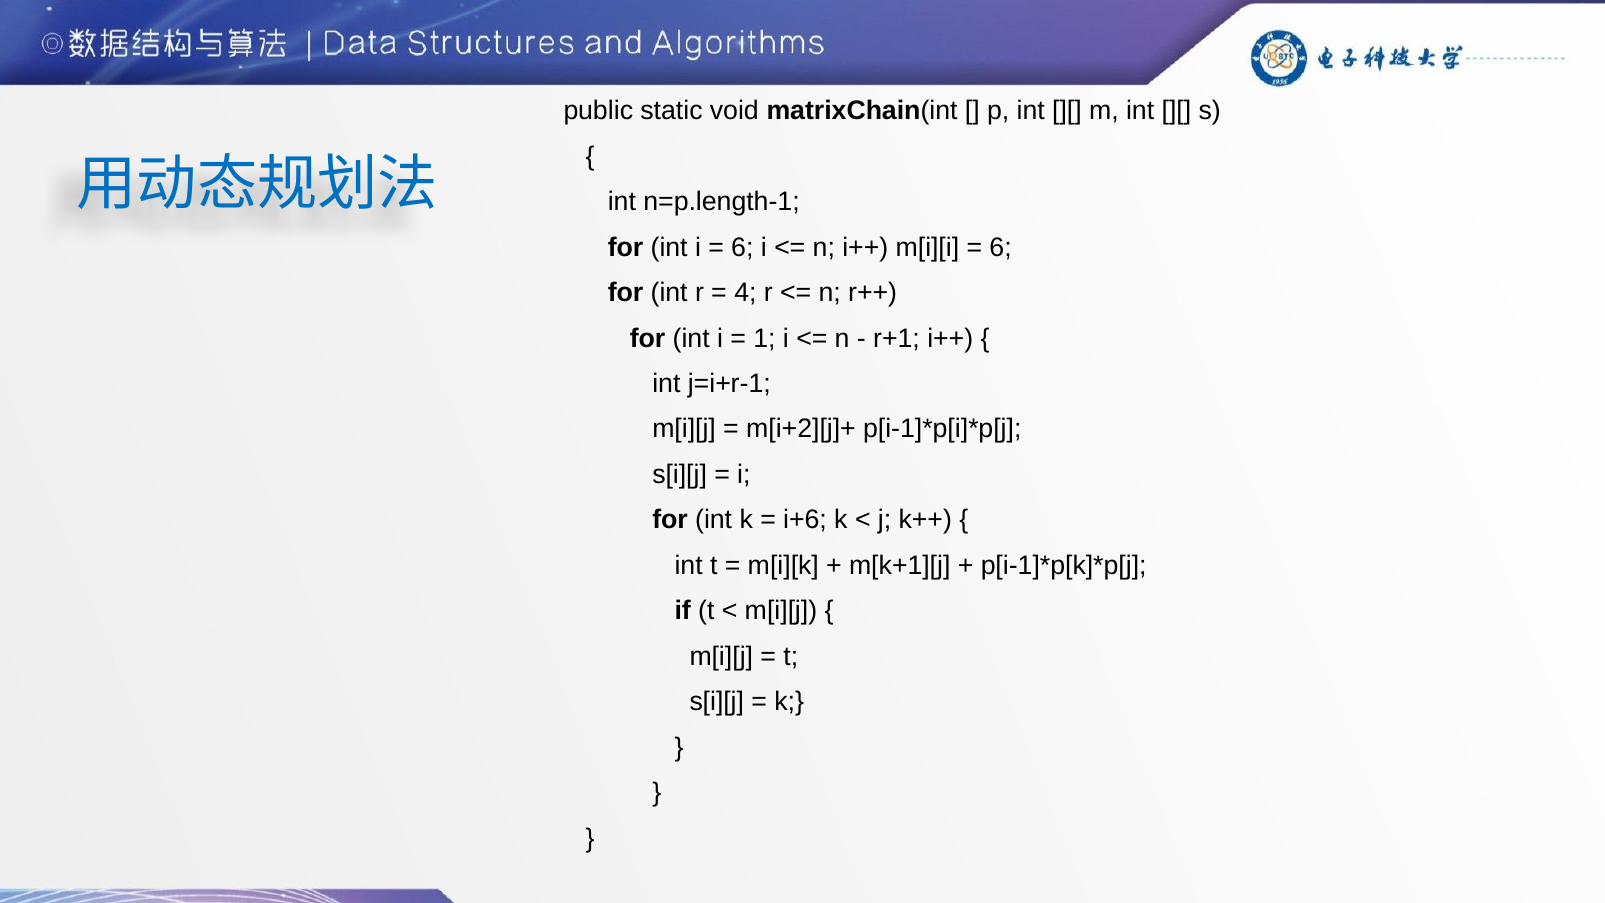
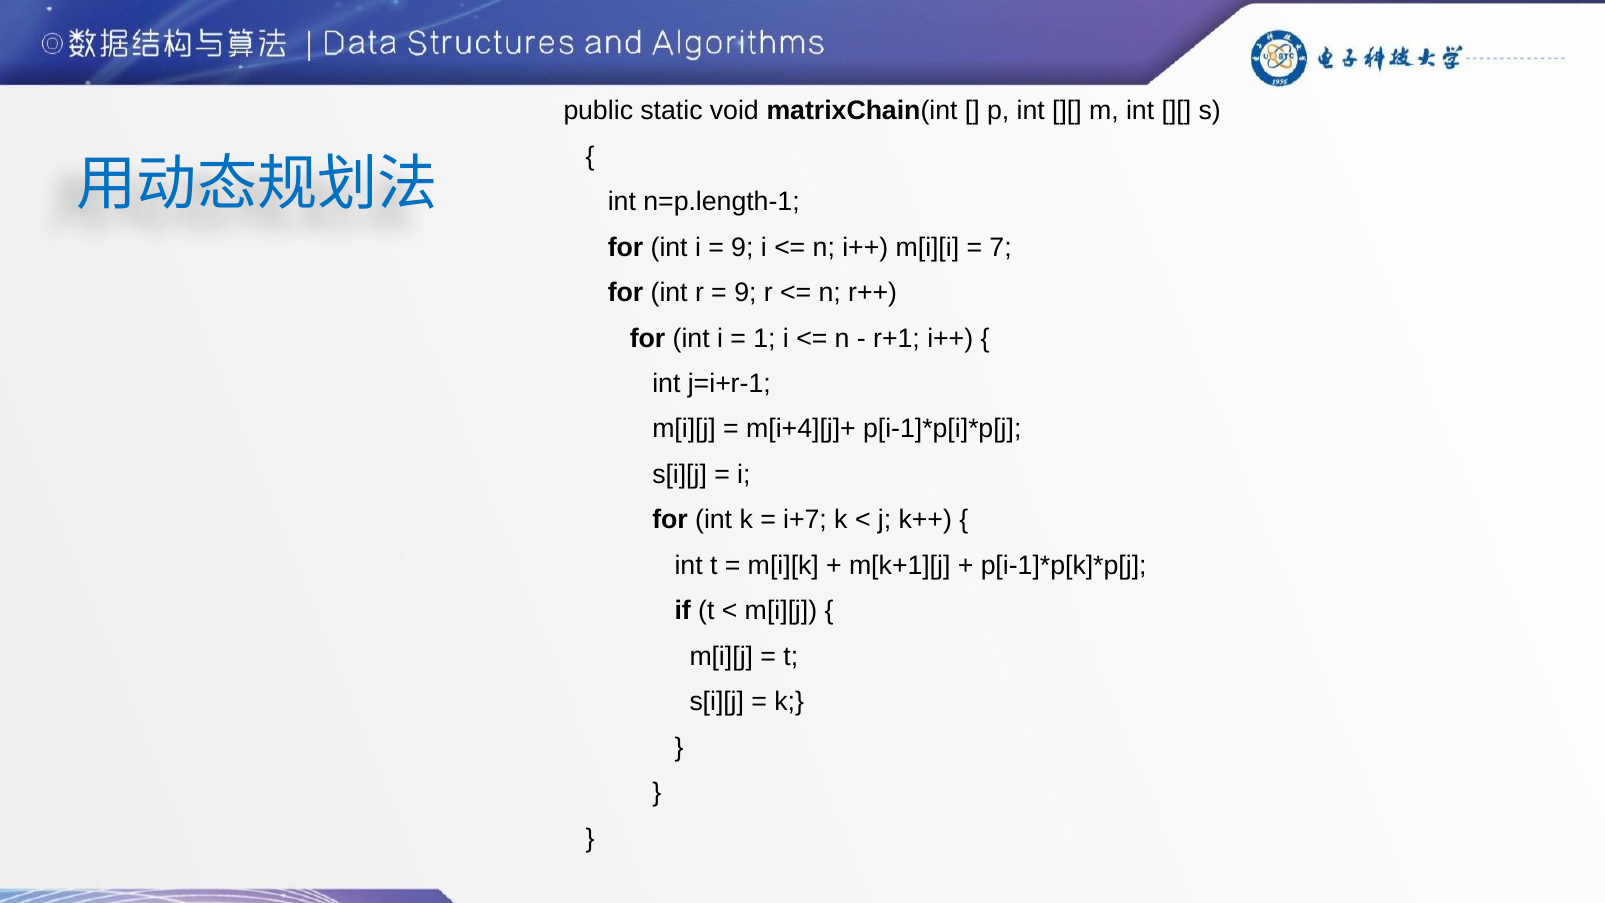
6 at (742, 247): 6 -> 9
6 at (1001, 247): 6 -> 7
4 at (745, 293): 4 -> 9
m[i+2][j]+: m[i+2][j]+ -> m[i+4][j]+
i+6: i+6 -> i+7
